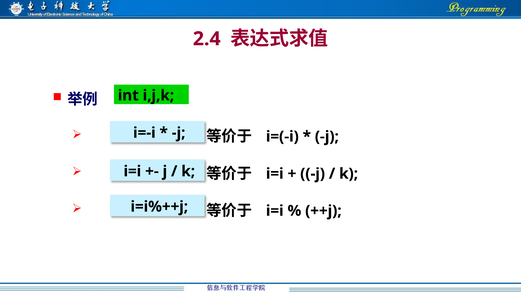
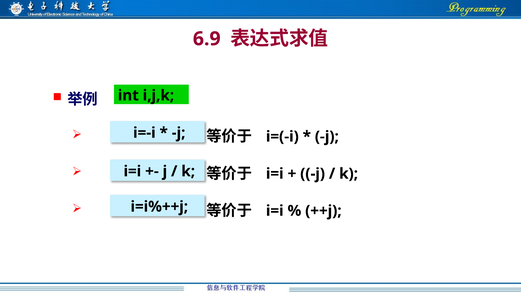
2.4: 2.4 -> 6.9
